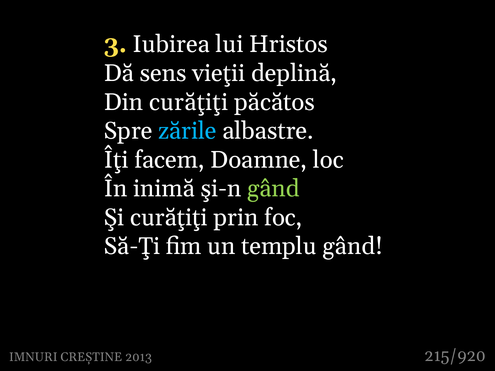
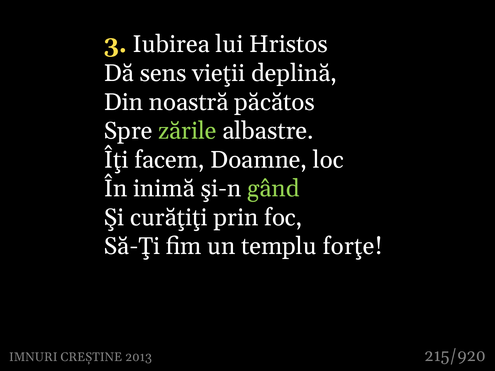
Din curăţiţi: curăţiţi -> noastră
zările colour: light blue -> light green
templu gând: gând -> forţe
